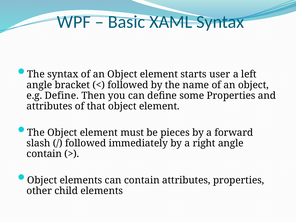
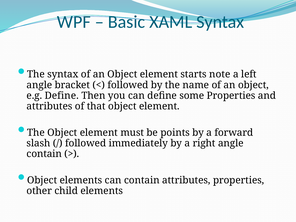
user: user -> note
pieces: pieces -> points
